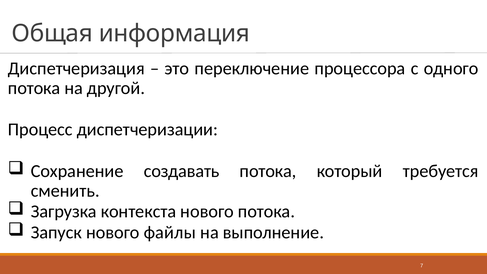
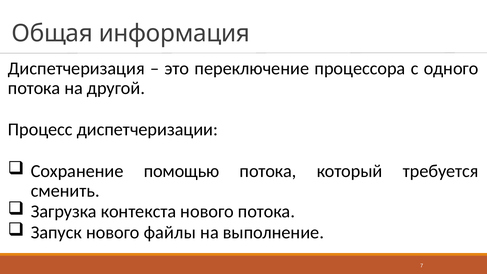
создавать: создавать -> помощью
